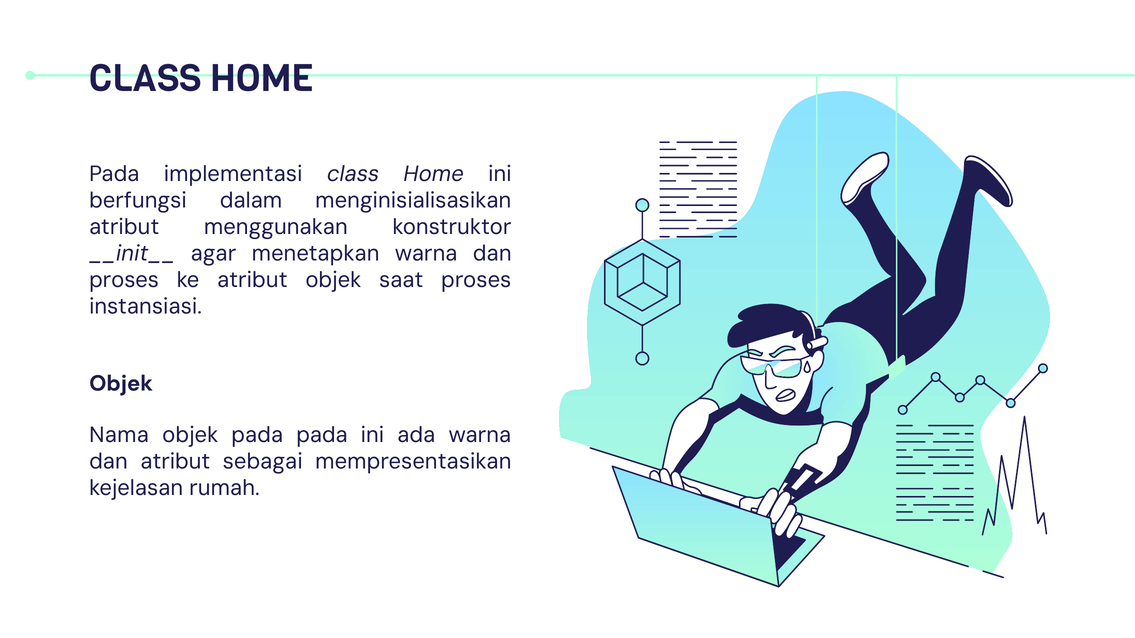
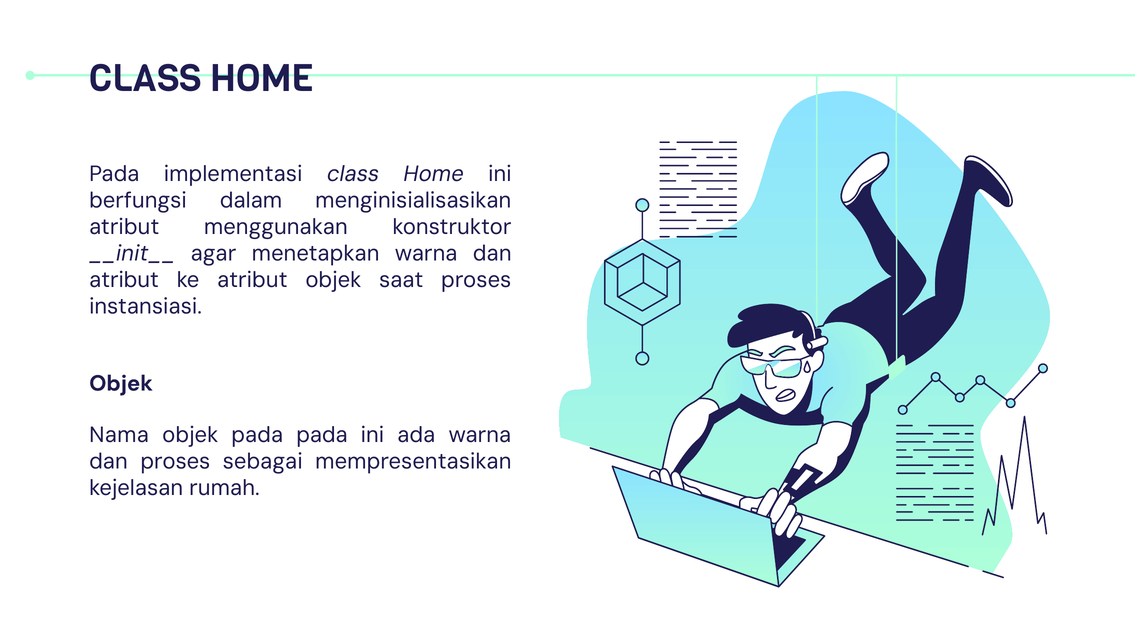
proses at (124, 280): proses -> atribut
dan atribut: atribut -> proses
